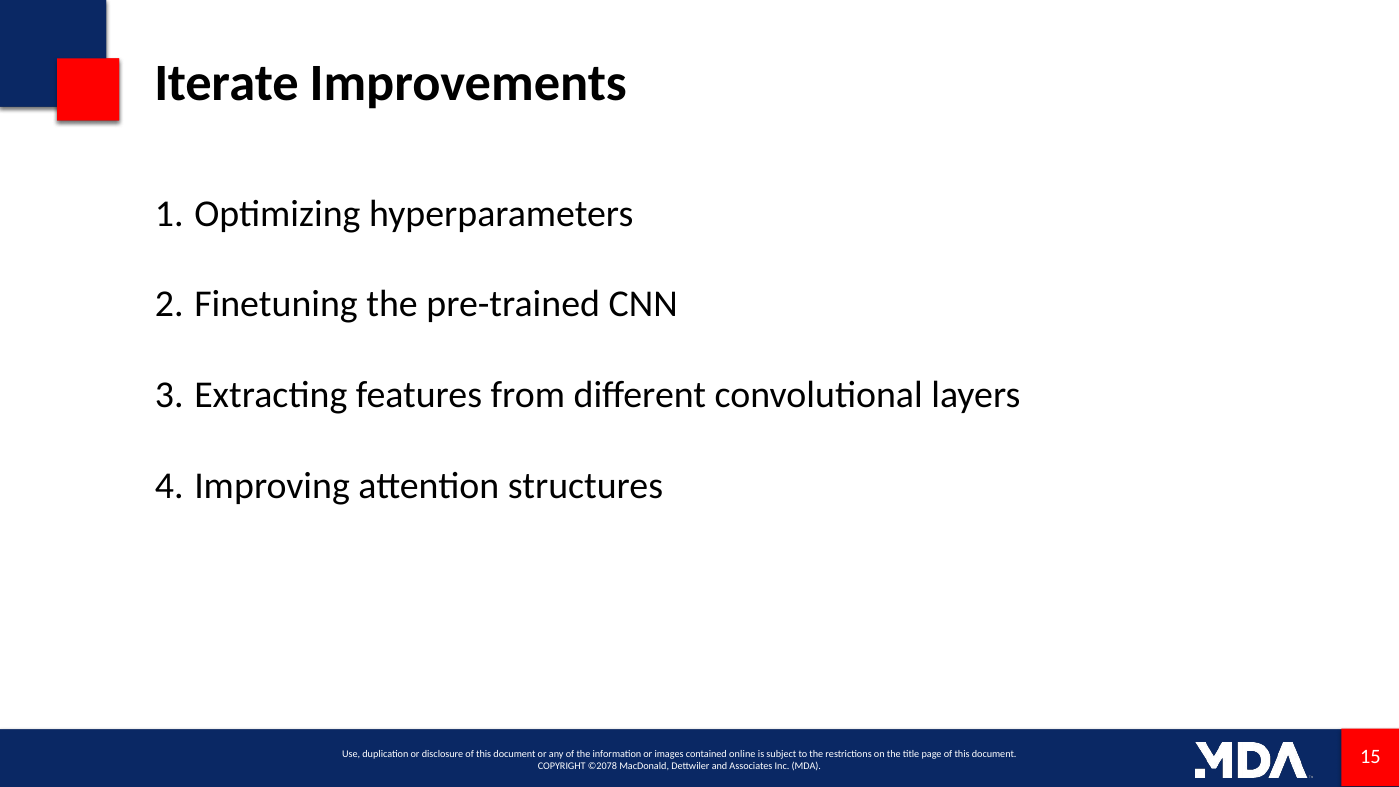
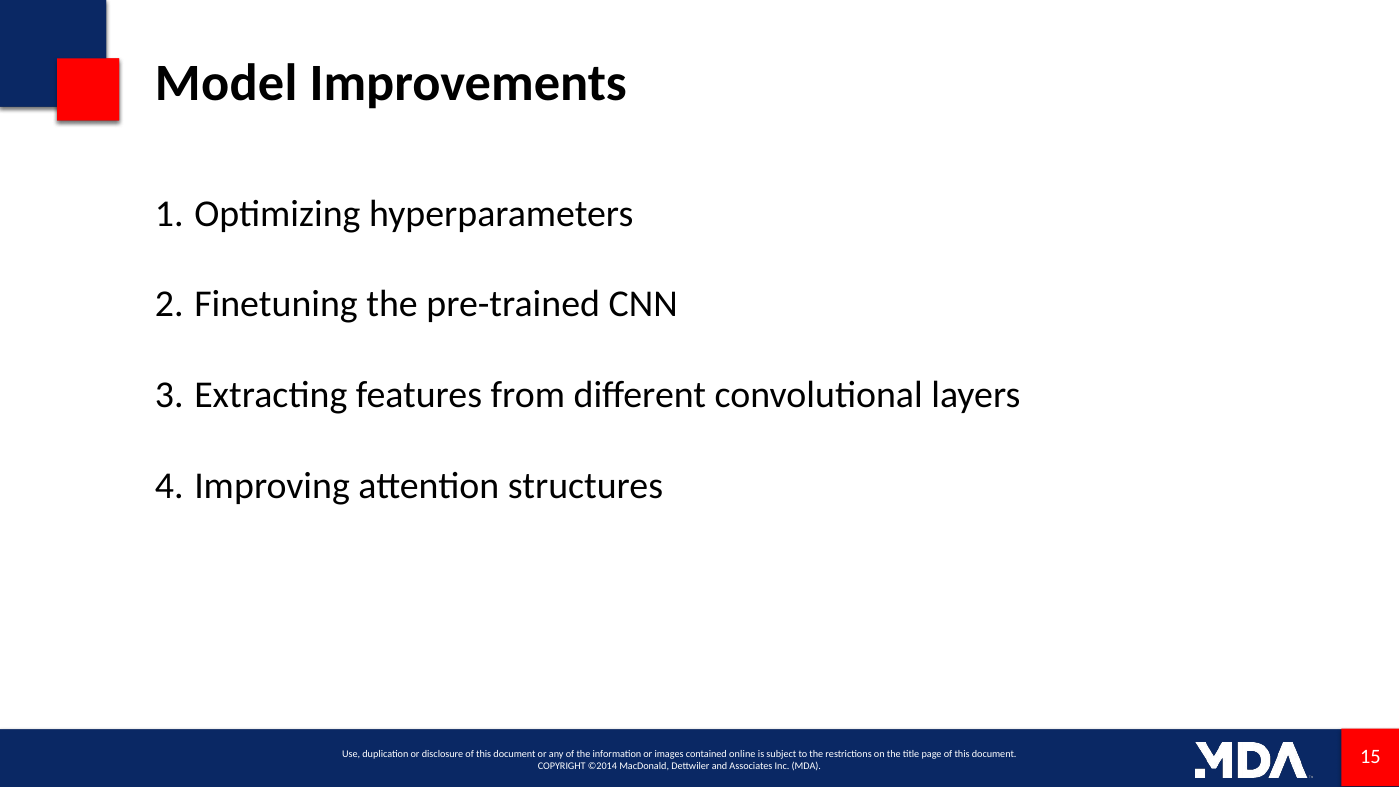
Iterate: Iterate -> Model
©2078: ©2078 -> ©2014
